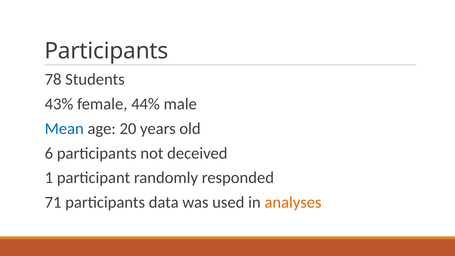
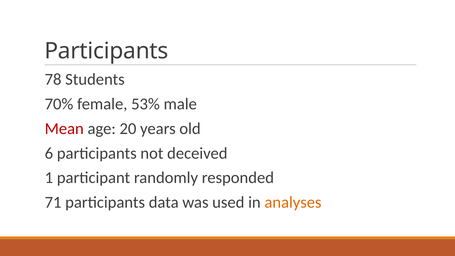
43%: 43% -> 70%
44%: 44% -> 53%
Mean colour: blue -> red
